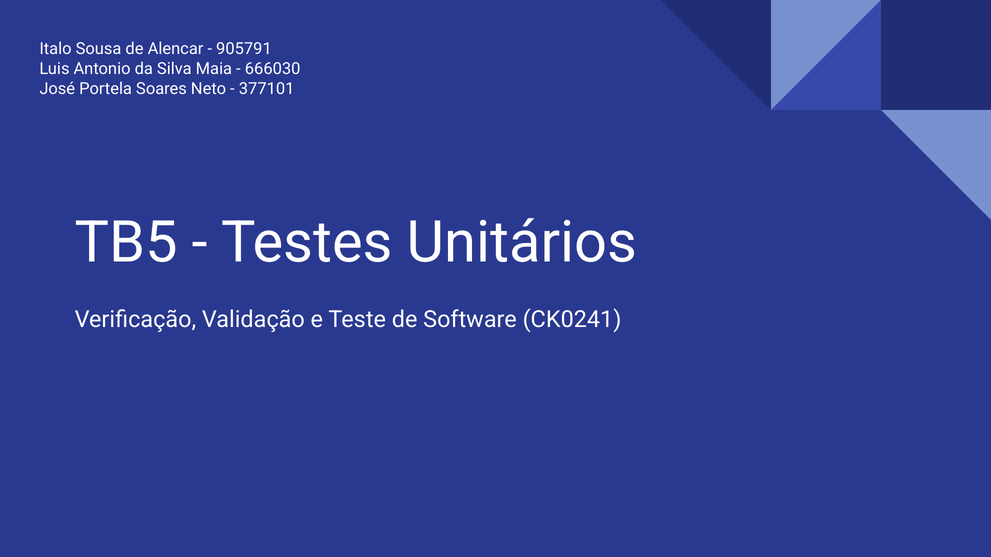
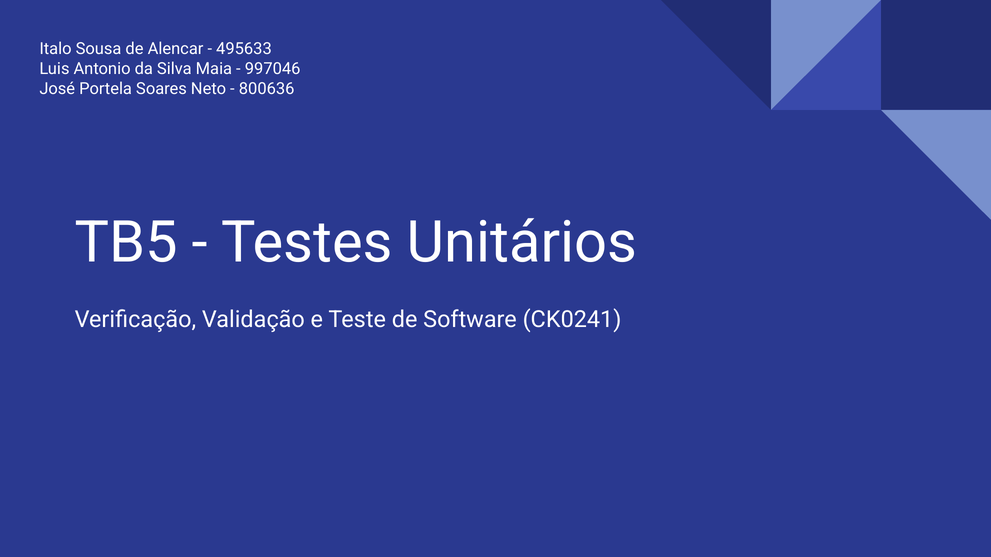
905791: 905791 -> 495633
666030: 666030 -> 997046
377101: 377101 -> 800636
